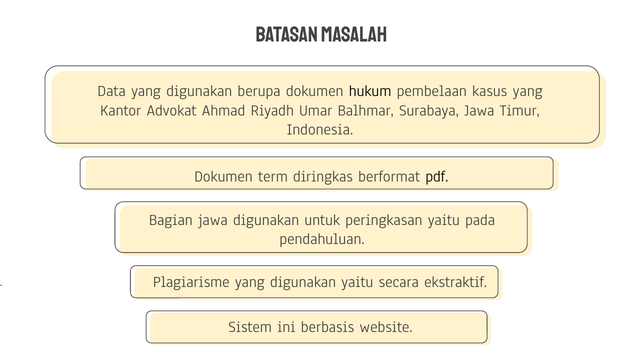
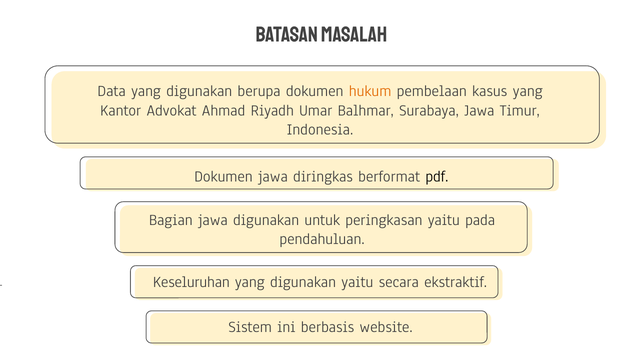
hukum colour: black -> orange
Dokumen term: term -> jawa
Plagiarisme: Plagiarisme -> Keseluruhan
